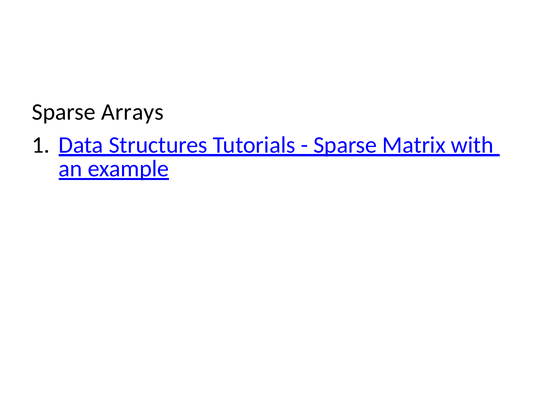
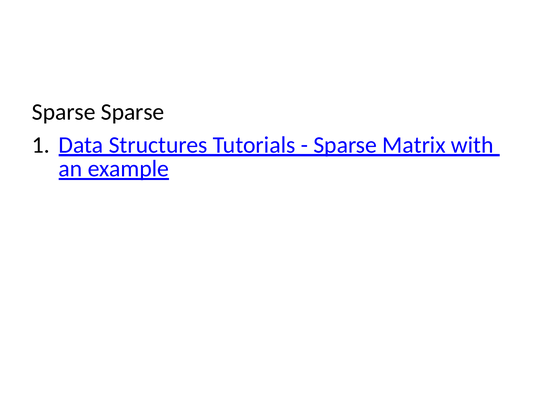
Sparse Arrays: Arrays -> Sparse
